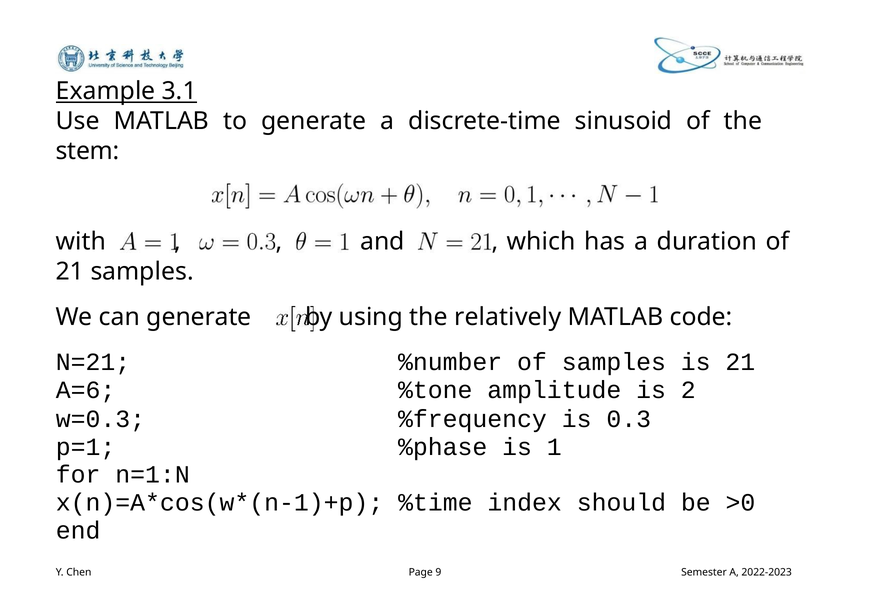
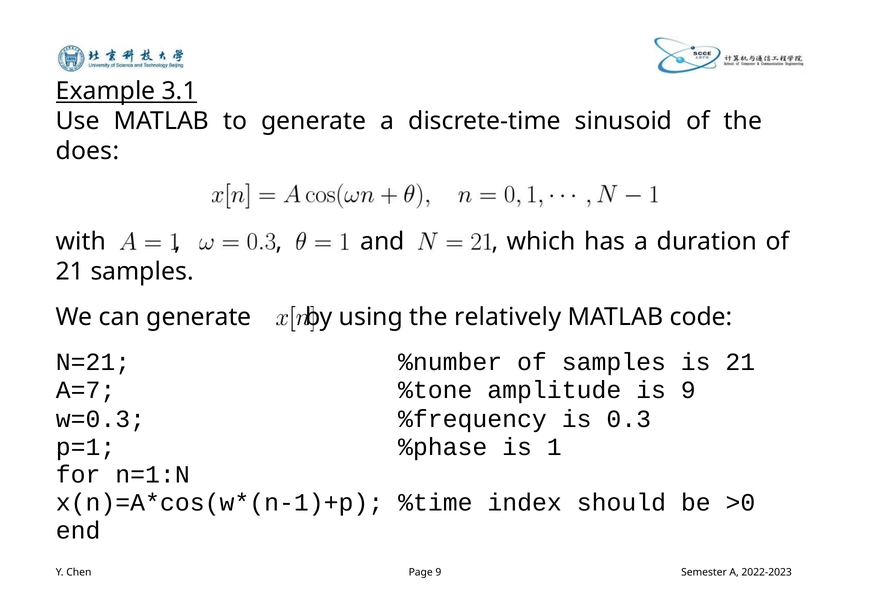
stem: stem -> does
A=6: A=6 -> A=7
is 2: 2 -> 9
